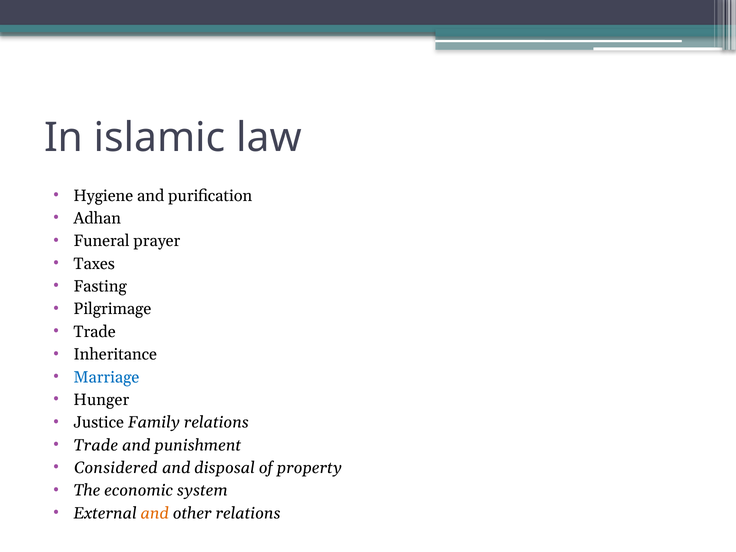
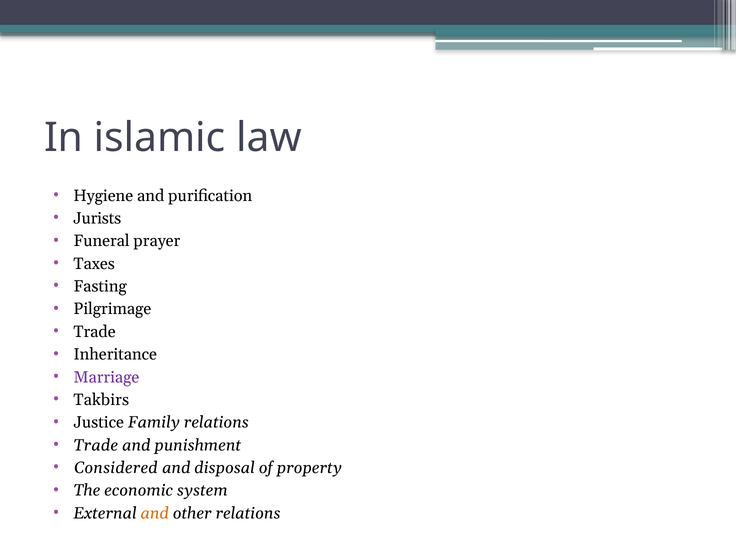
Adhan: Adhan -> Jurists
Marriage colour: blue -> purple
Hunger: Hunger -> Takbirs
